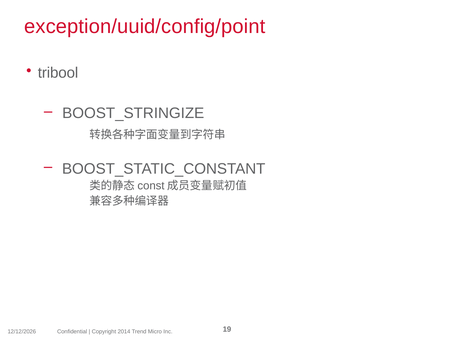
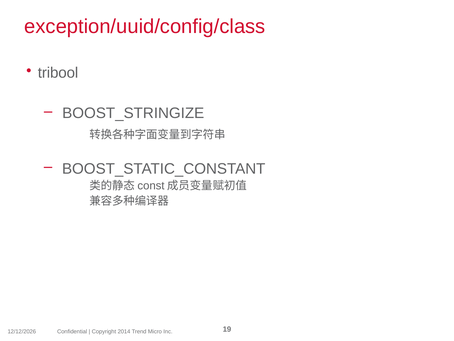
exception/uuid/config/point: exception/uuid/config/point -> exception/uuid/config/class
